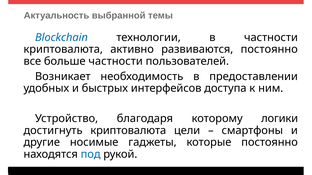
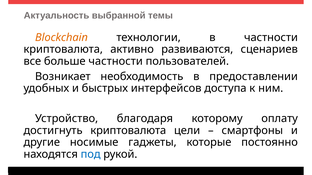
Blockchain colour: blue -> orange
развиваются постоянно: постоянно -> сценариев
логики: логики -> оплату
